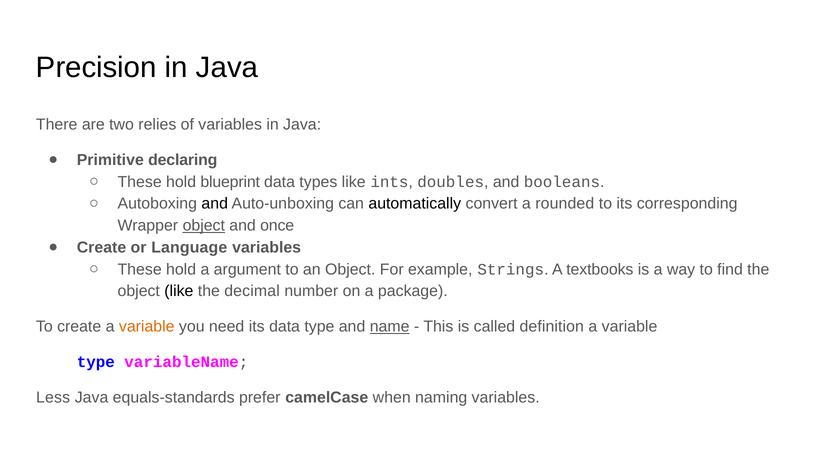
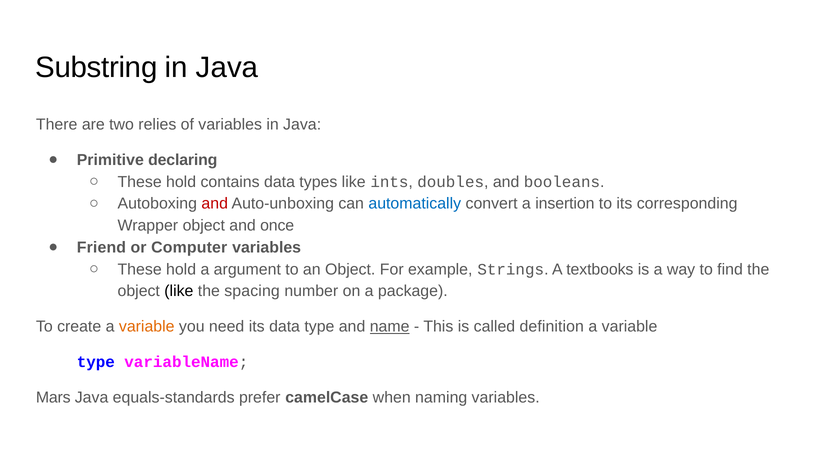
Precision: Precision -> Substring
blueprint: blueprint -> contains
and at (215, 204) colour: black -> red
automatically colour: black -> blue
rounded: rounded -> insertion
object at (204, 226) underline: present -> none
Create at (102, 247): Create -> Friend
Language: Language -> Computer
decimal: decimal -> spacing
Less: Less -> Mars
